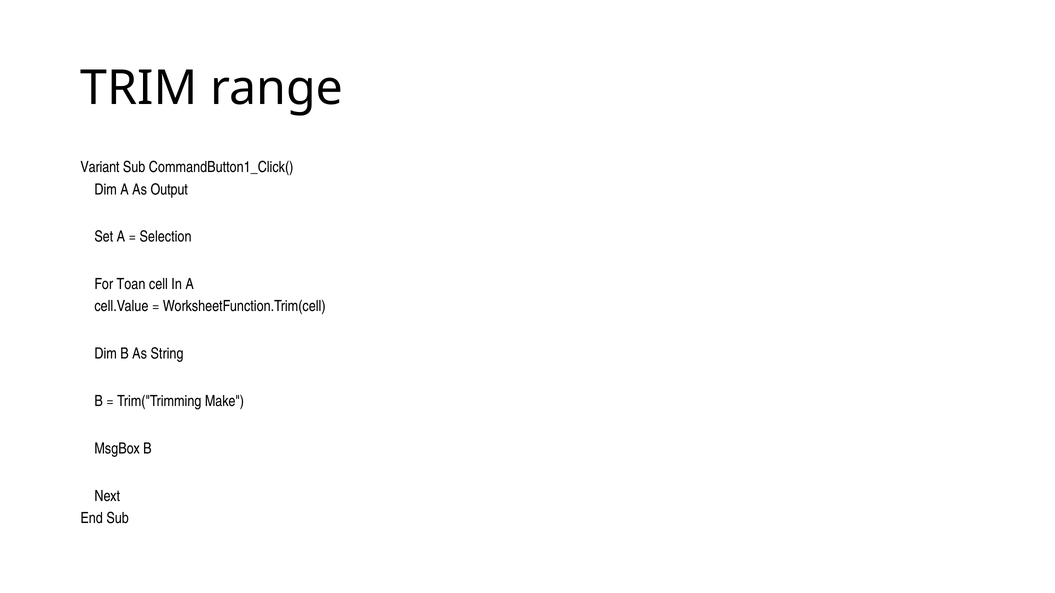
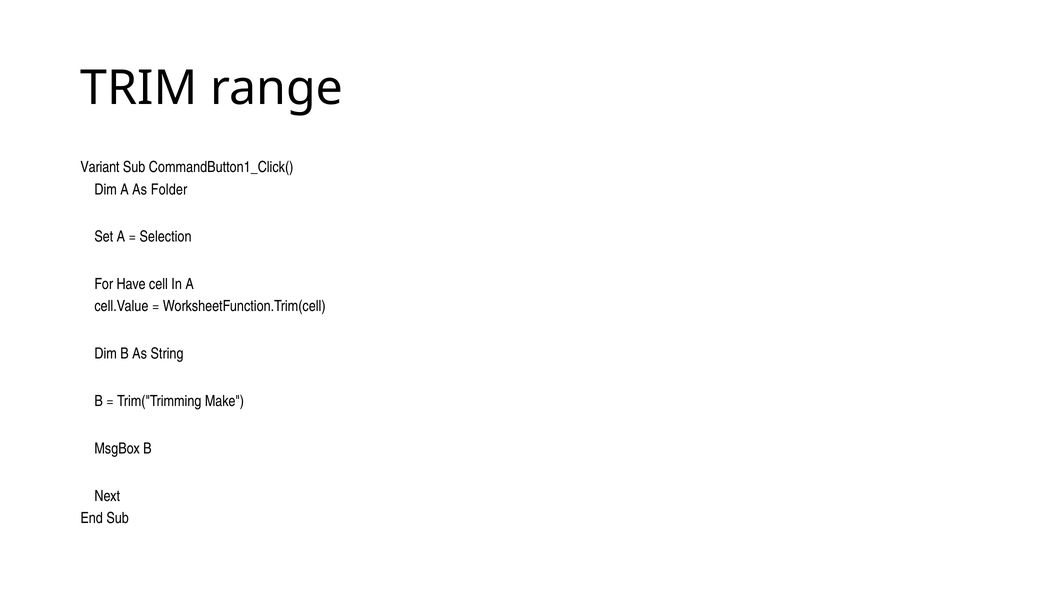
Output: Output -> Folder
Toan: Toan -> Have
